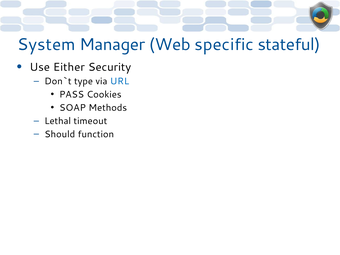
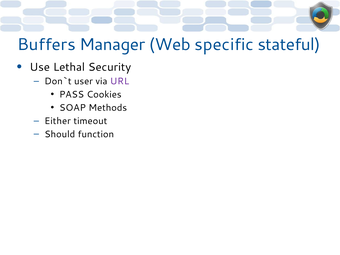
System: System -> Buffers
Either: Either -> Lethal
type: type -> user
URL colour: blue -> purple
Lethal: Lethal -> Either
